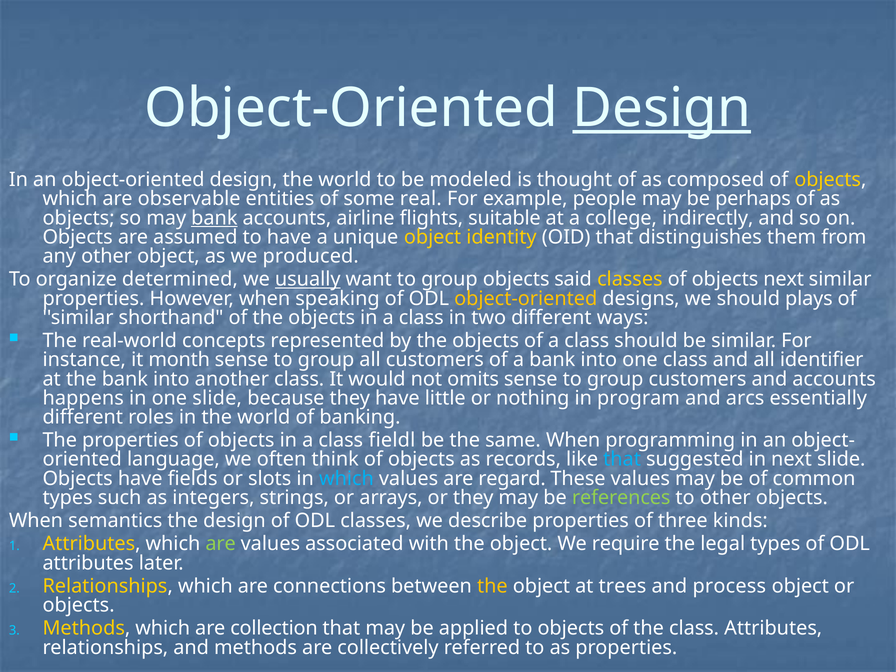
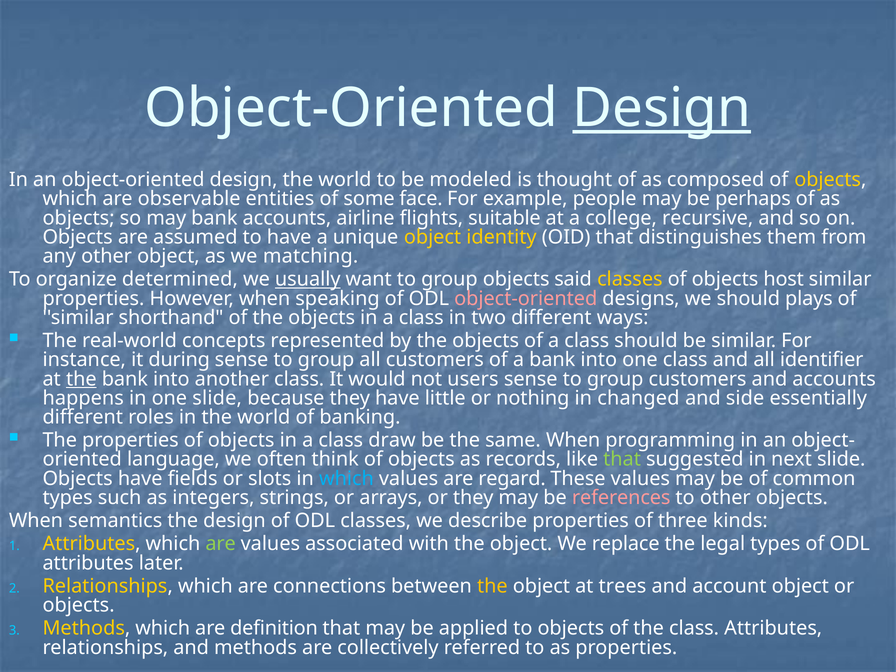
real: real -> face
bank at (214, 218) underline: present -> none
indirectly: indirectly -> recursive
produced: produced -> matching
objects next: next -> host
object-oriented at (526, 298) colour: yellow -> pink
month: month -> during
the at (81, 379) underline: none -> present
omits: omits -> users
program: program -> changed
arcs: arcs -> side
fieldl: fieldl -> draw
that at (622, 459) colour: light blue -> light green
references colour: light green -> pink
require: require -> replace
process: process -> account
collection: collection -> definition
